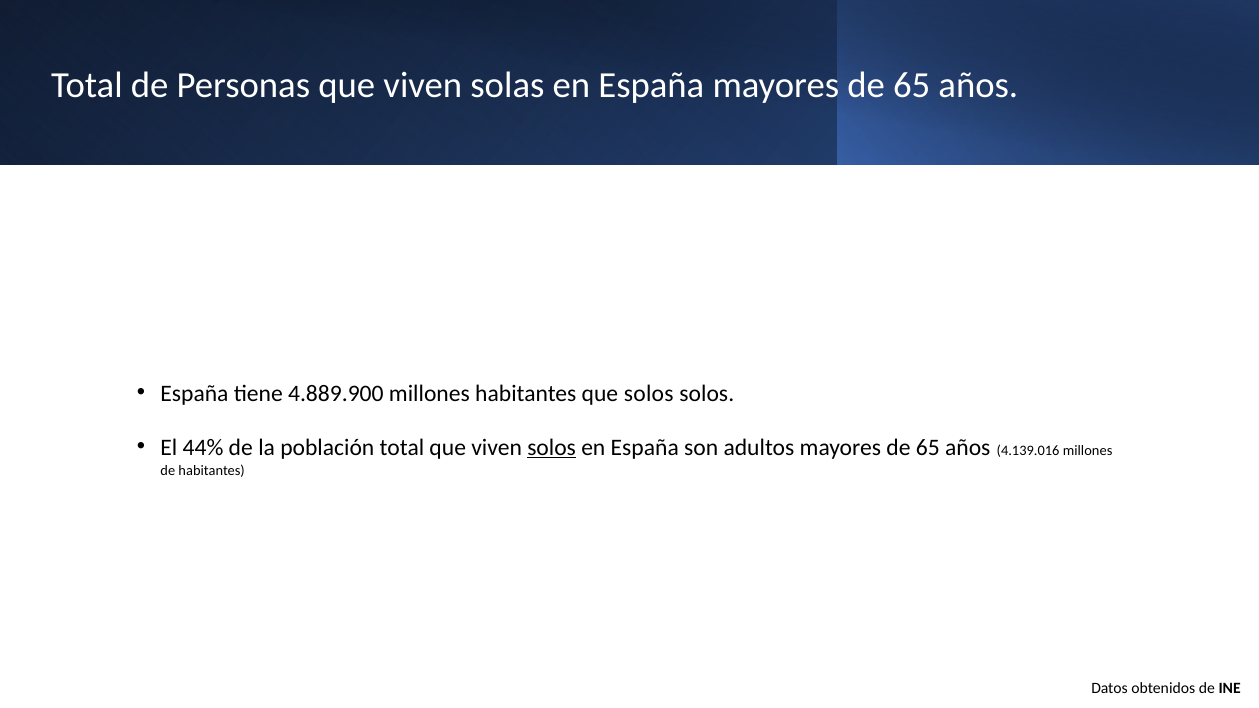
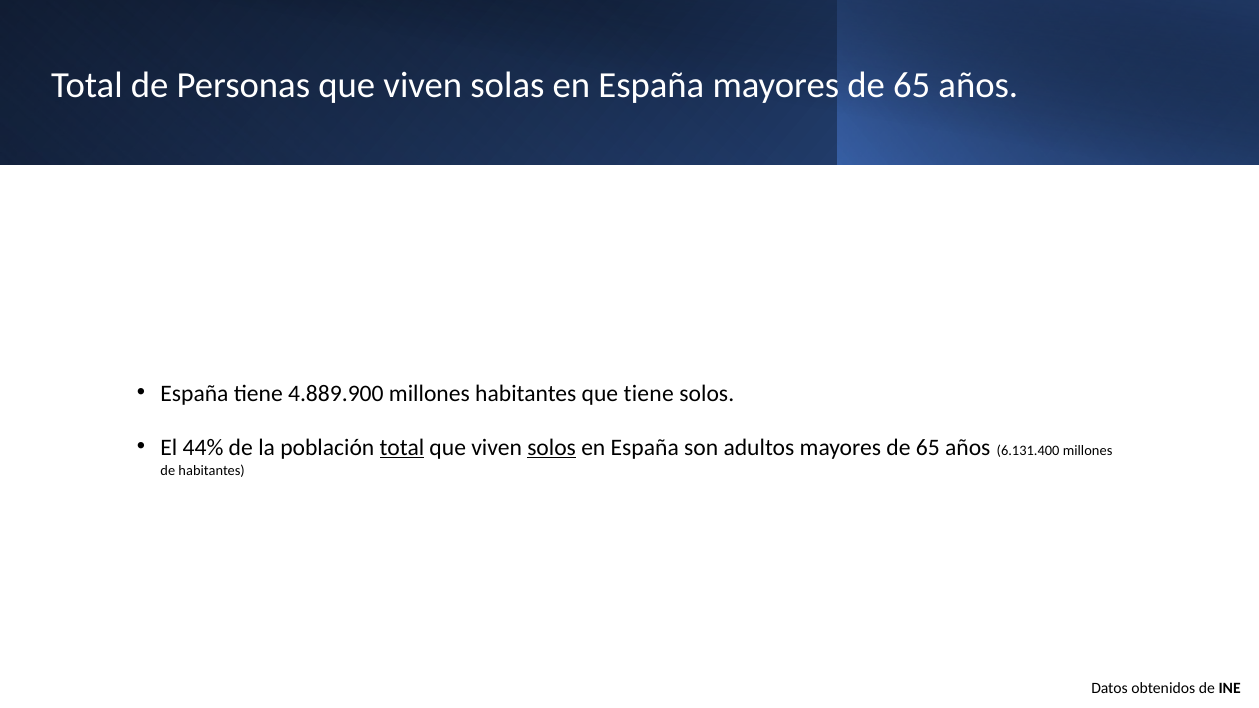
que solos: solos -> tiene
total at (402, 447) underline: none -> present
4.139.016: 4.139.016 -> 6.131.400
